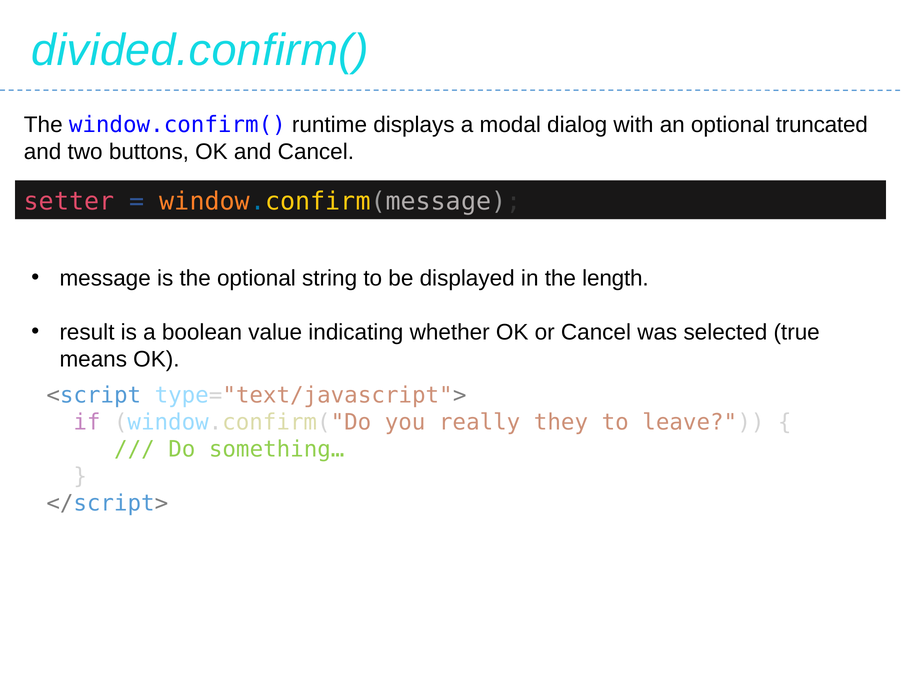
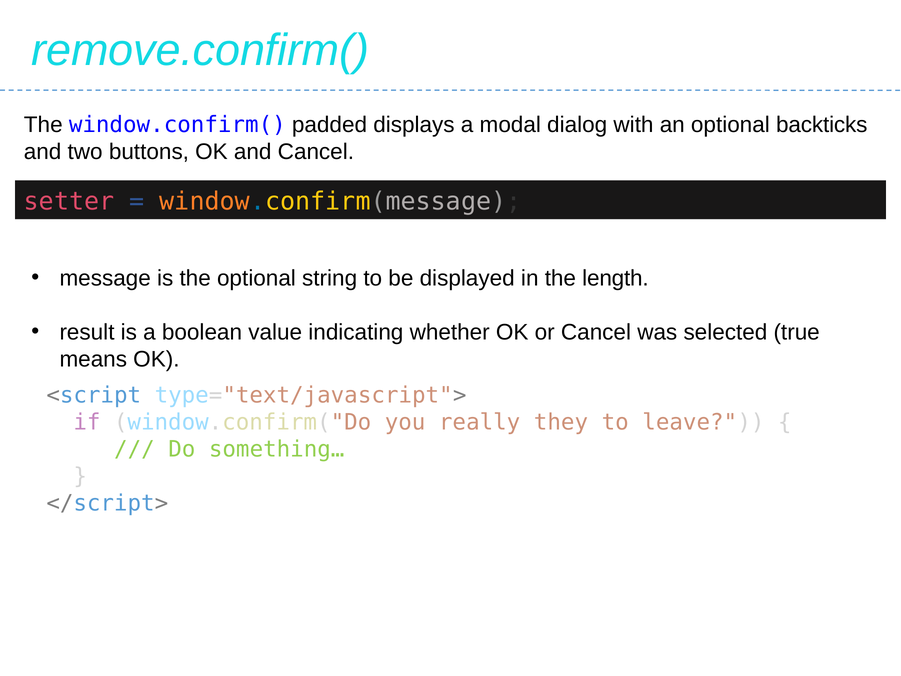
divided.confirm(: divided.confirm( -> remove.confirm(
runtime: runtime -> padded
truncated: truncated -> backticks
